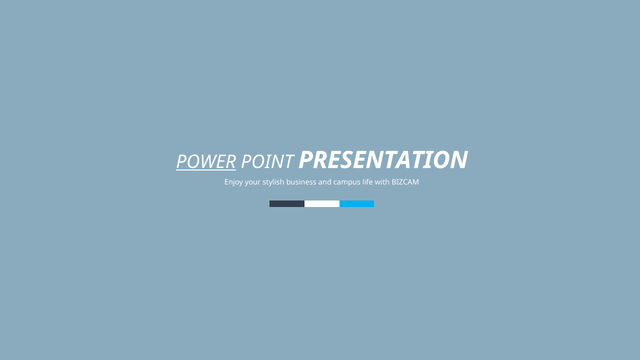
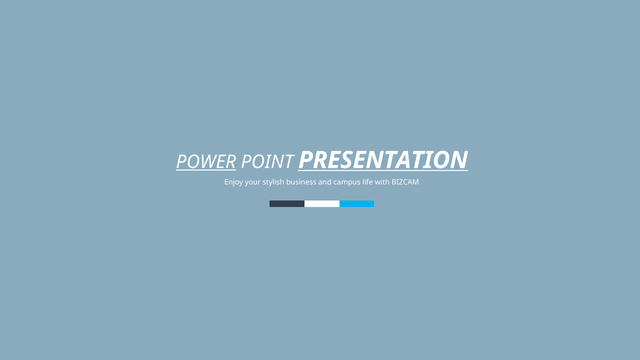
PRESENTATION underline: none -> present
